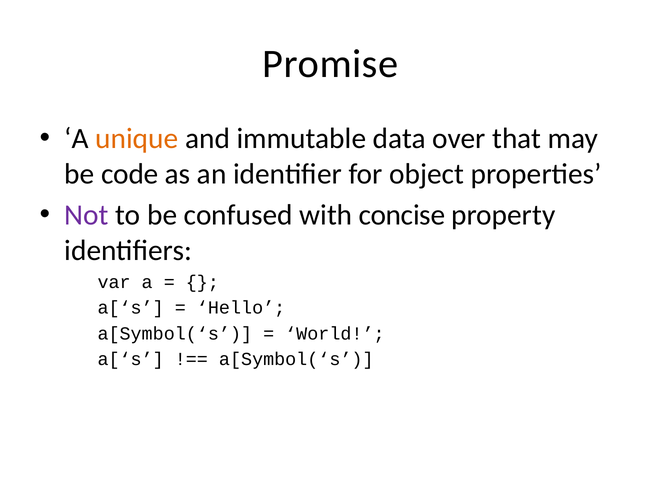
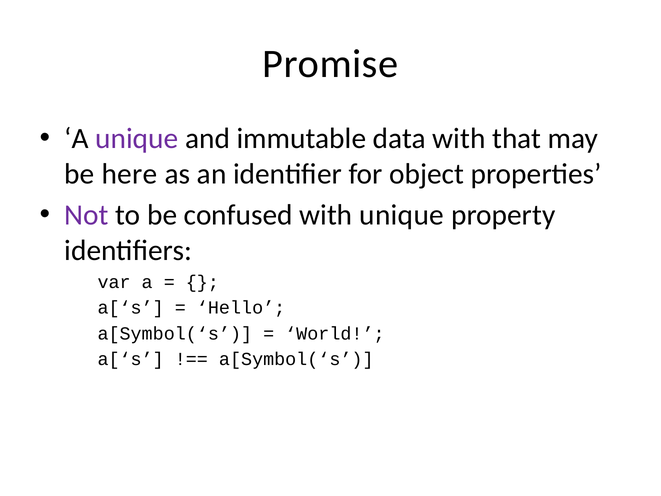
unique at (137, 139) colour: orange -> purple
data over: over -> with
code: code -> here
with concise: concise -> unique
